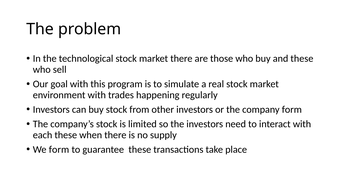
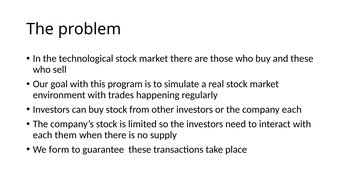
company form: form -> each
each these: these -> them
